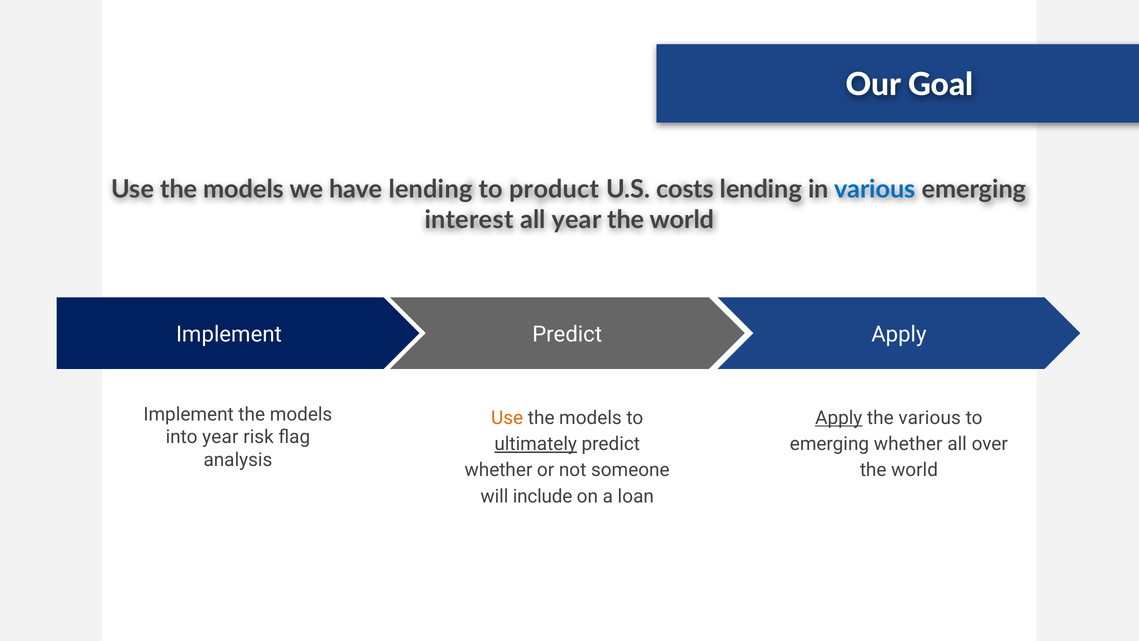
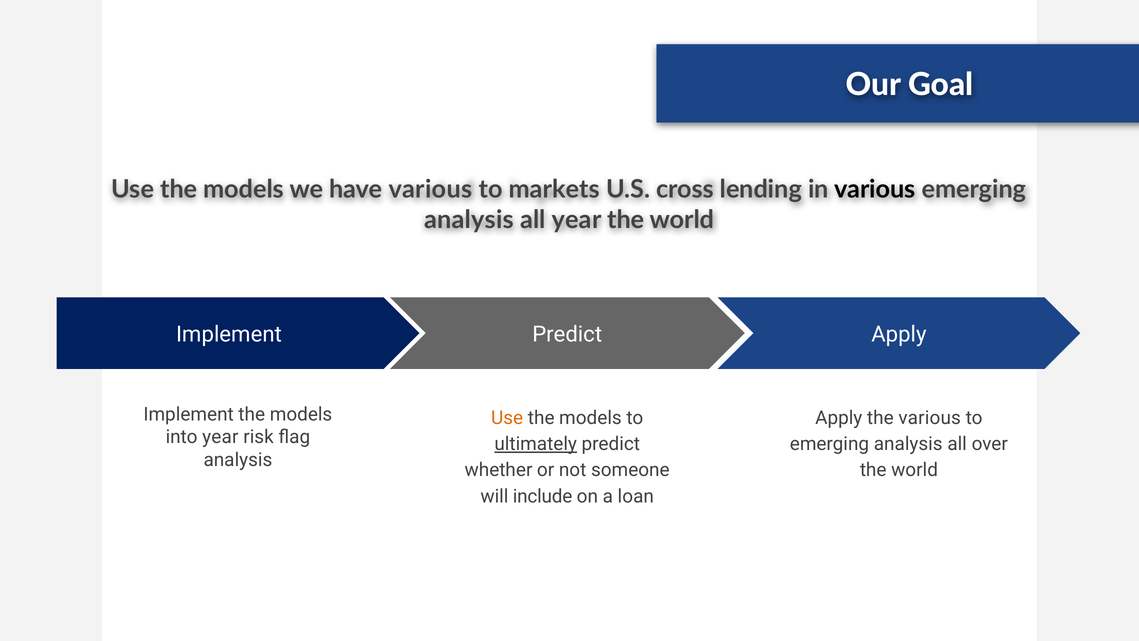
have lending: lending -> various
product: product -> markets
costs: costs -> cross
various at (875, 189) colour: blue -> black
interest at (469, 220): interest -> analysis
Apply at (839, 418) underline: present -> none
whether at (908, 444): whether -> analysis
